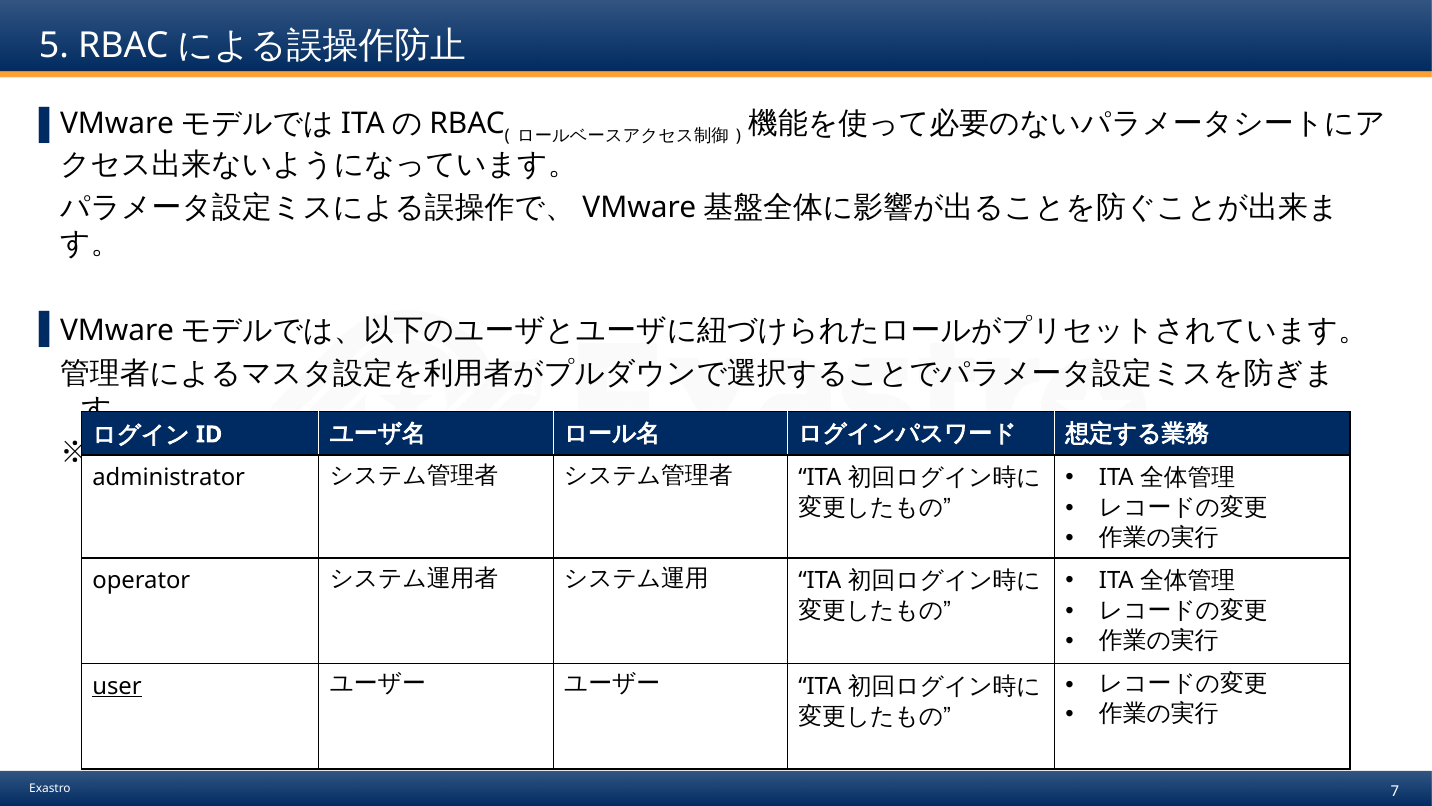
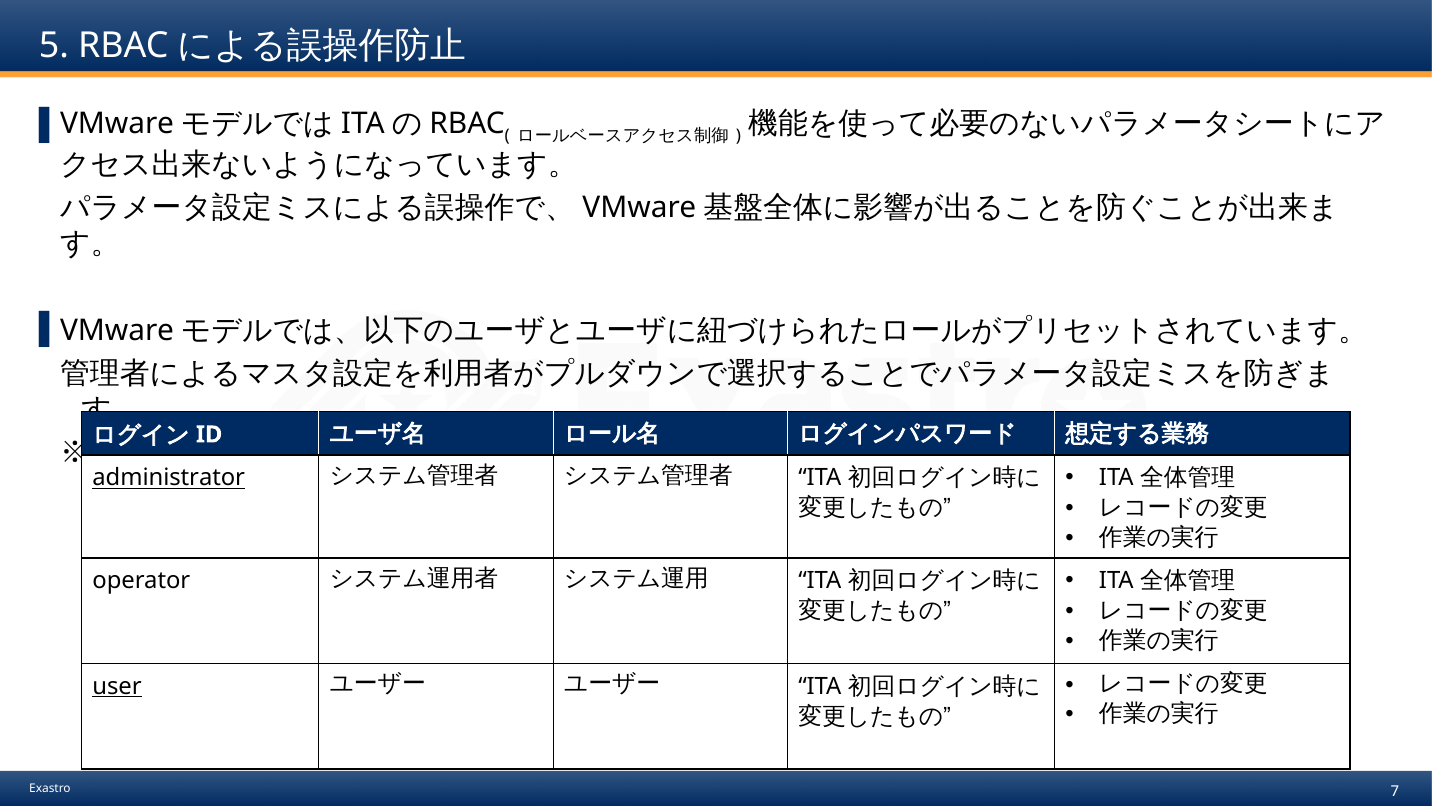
administrator underline: none -> present
